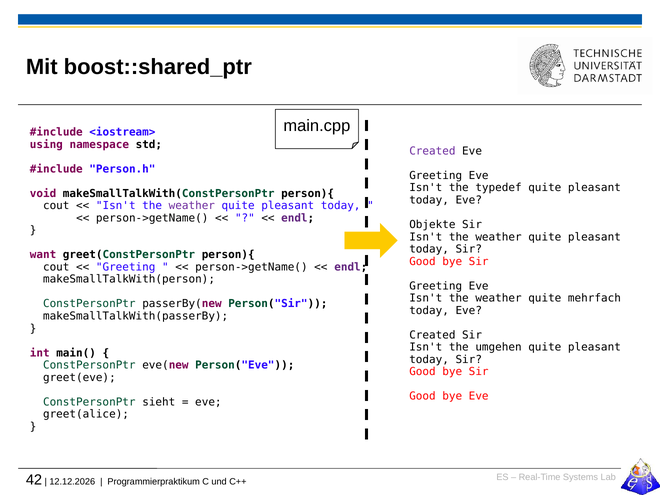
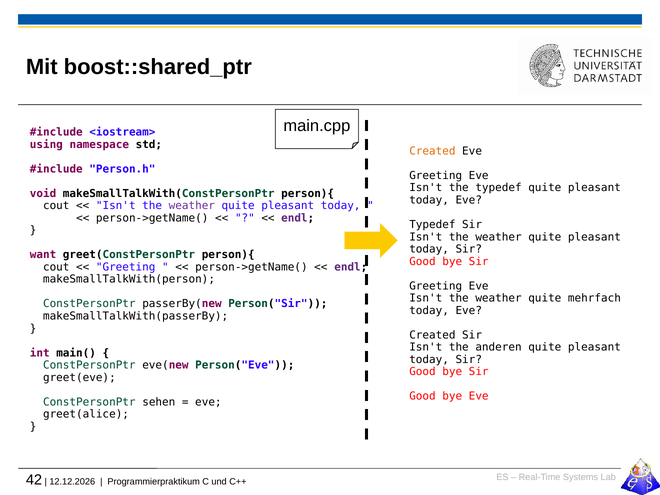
Created at (432, 151) colour: purple -> orange
Objekte at (432, 225): Objekte -> Typedef
umgehen: umgehen -> anderen
sieht: sieht -> sehen
